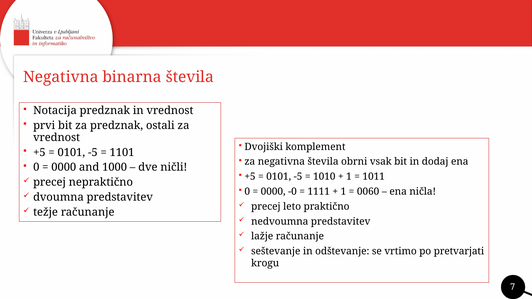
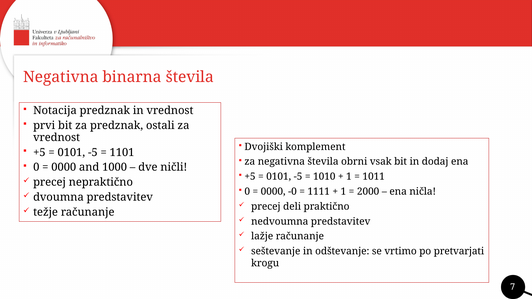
0060: 0060 -> 2000
leto: leto -> deli
